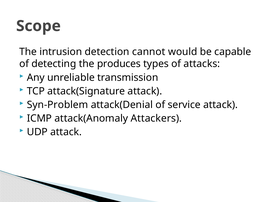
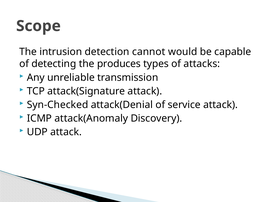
Syn-Problem: Syn-Problem -> Syn-Checked
Attackers: Attackers -> Discovery
